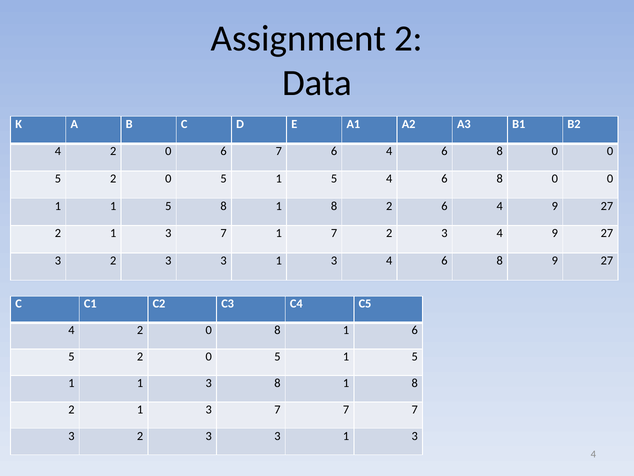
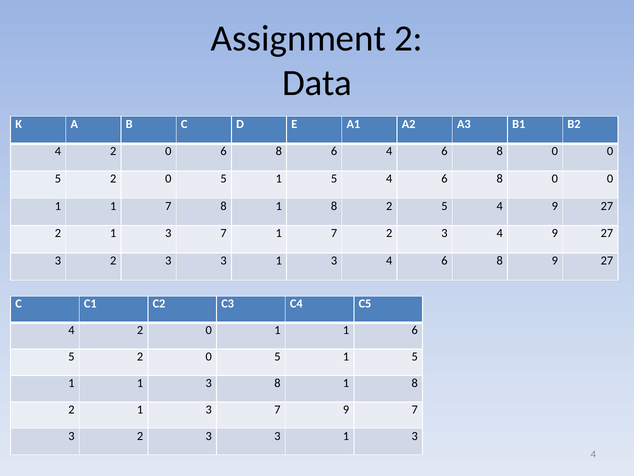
0 6 7: 7 -> 8
1 1 5: 5 -> 7
2 6: 6 -> 5
2 0 8: 8 -> 1
3 7 7: 7 -> 9
